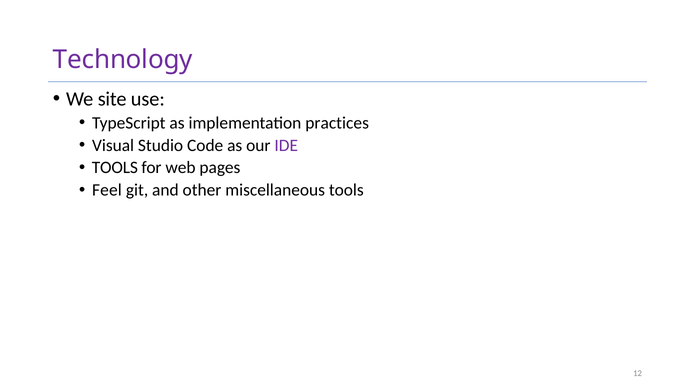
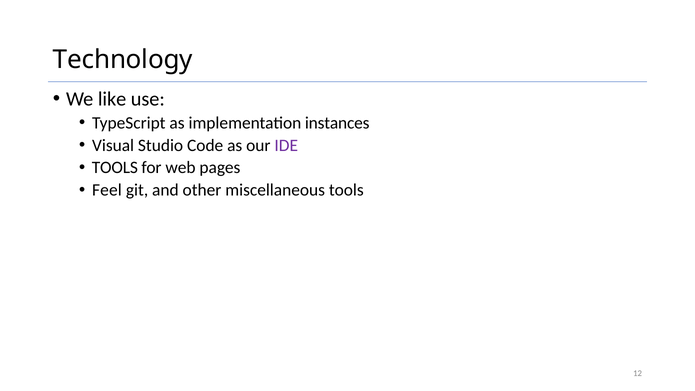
Technology colour: purple -> black
site: site -> like
practices: practices -> instances
